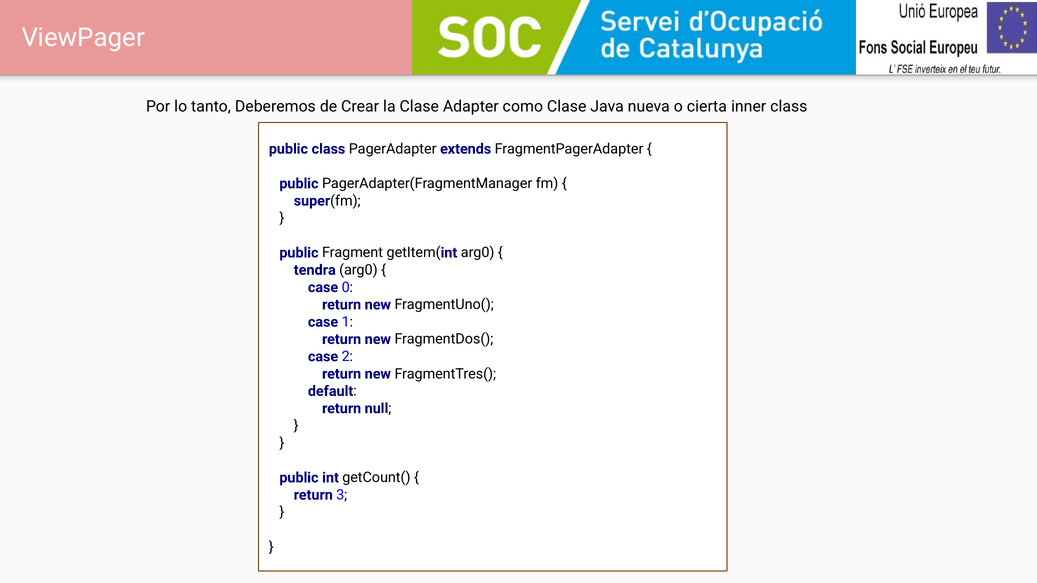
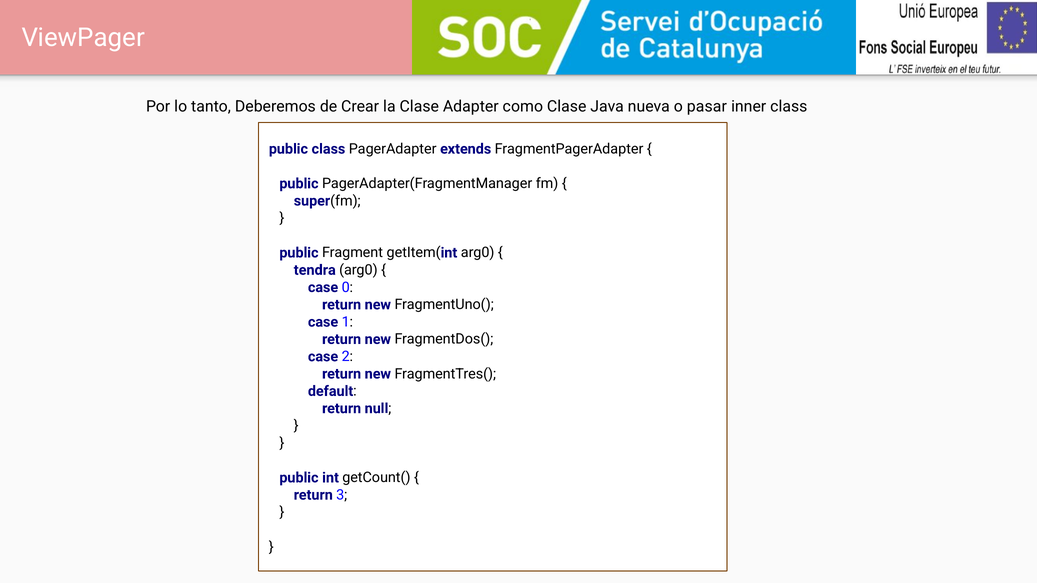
cierta: cierta -> pasar
